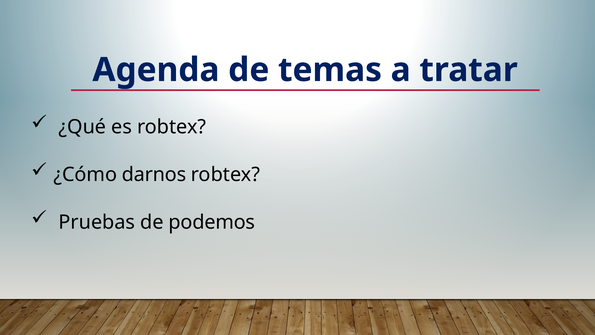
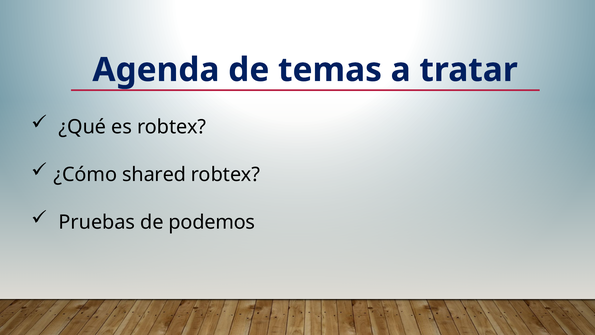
darnos: darnos -> shared
